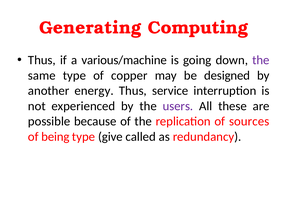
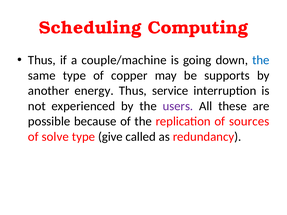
Generating: Generating -> Scheduling
various/machine: various/machine -> couple/machine
the at (261, 60) colour: purple -> blue
designed: designed -> supports
being: being -> solve
